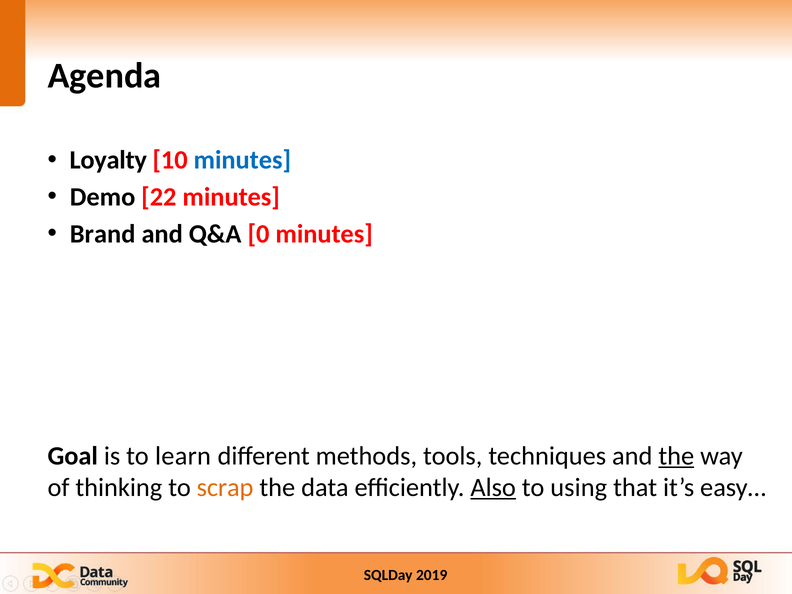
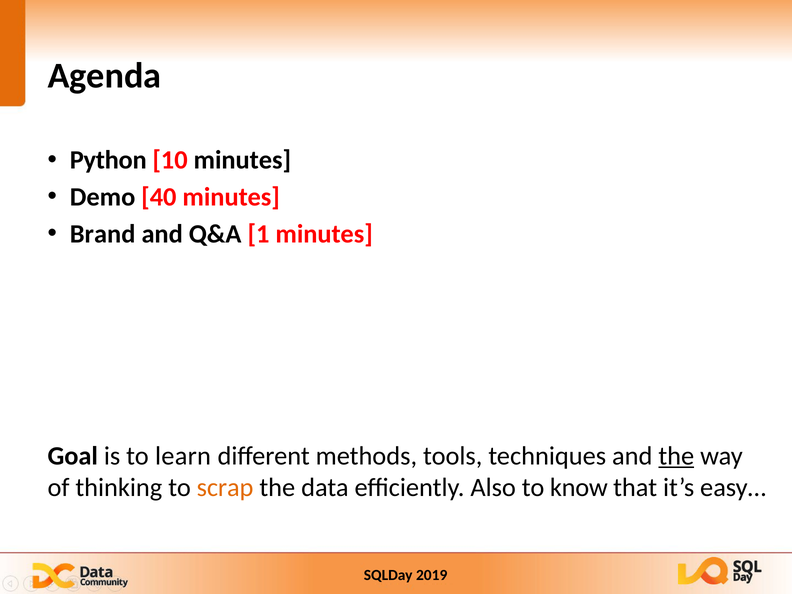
Loyalty: Loyalty -> Python
minutes at (242, 160) colour: blue -> black
22: 22 -> 40
0: 0 -> 1
Also underline: present -> none
using: using -> know
